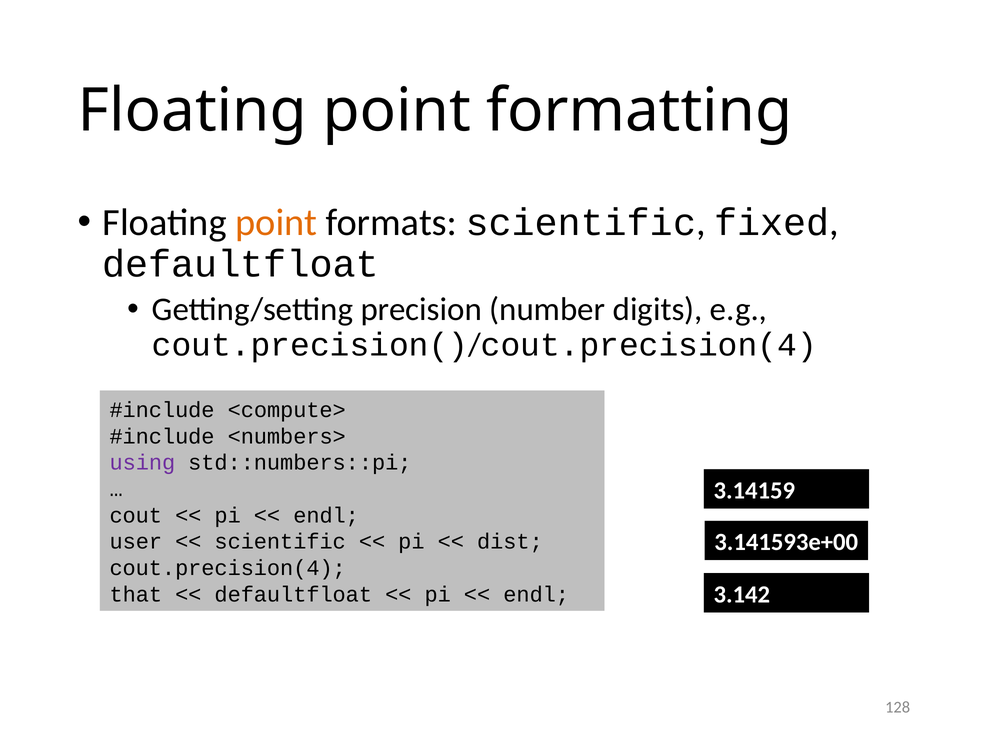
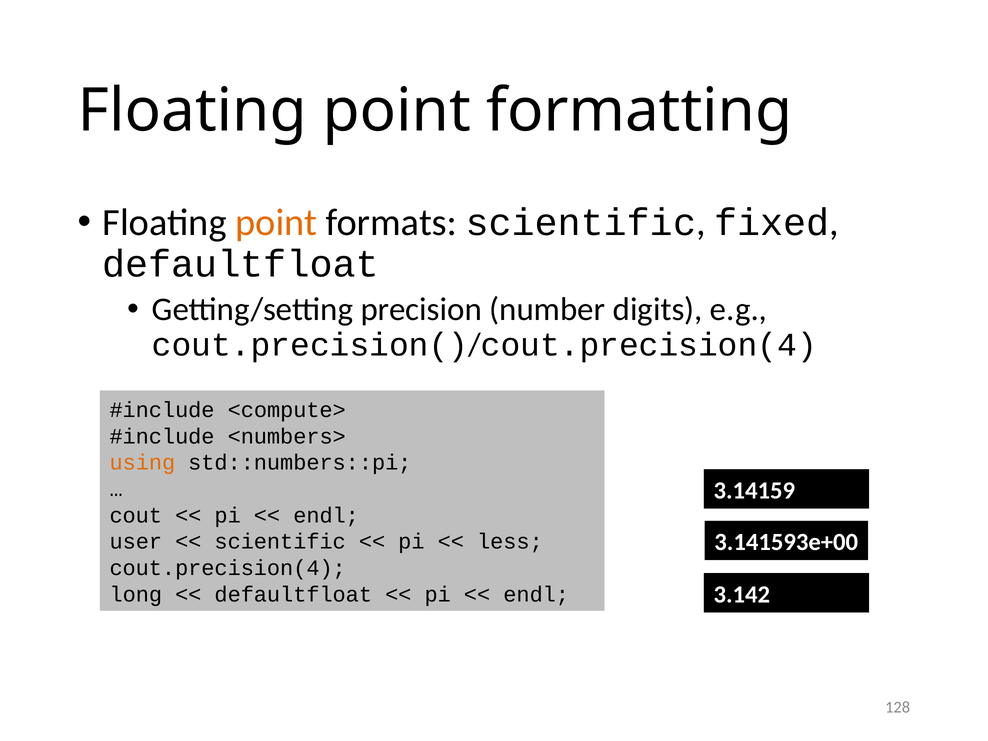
using colour: purple -> orange
dist: dist -> less
that: that -> long
